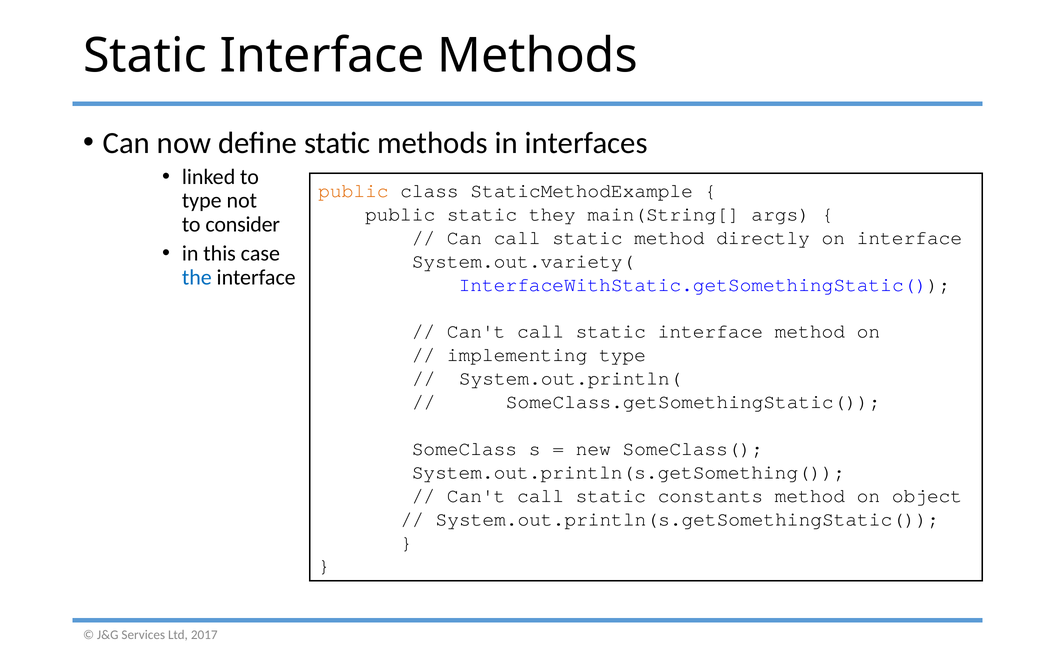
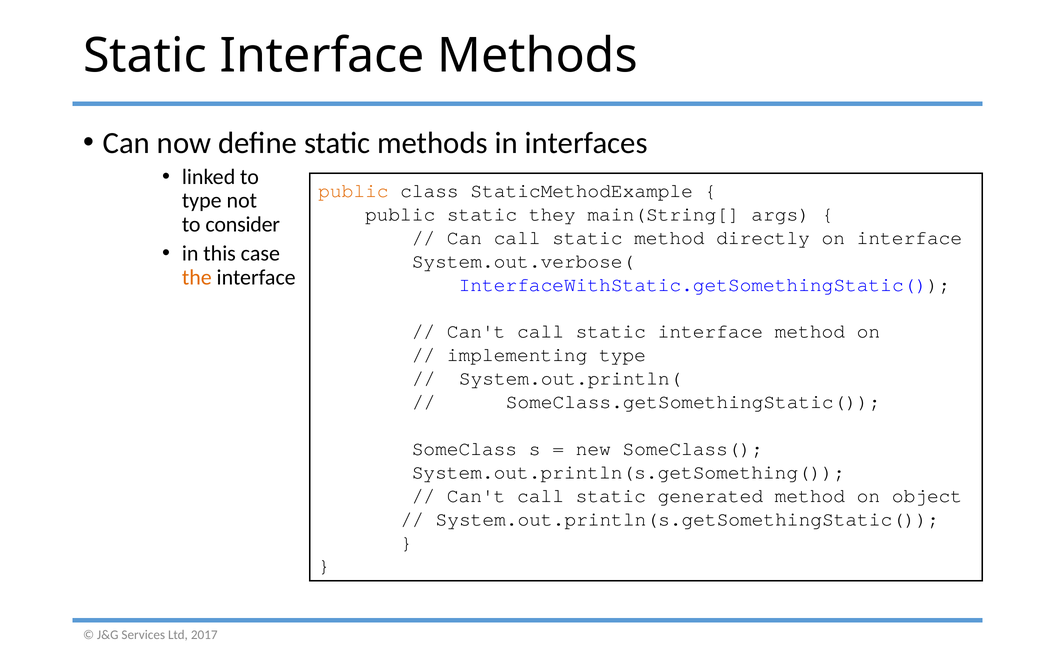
System.out.variety(: System.out.variety( -> System.out.verbose(
the colour: blue -> orange
constants: constants -> generated
